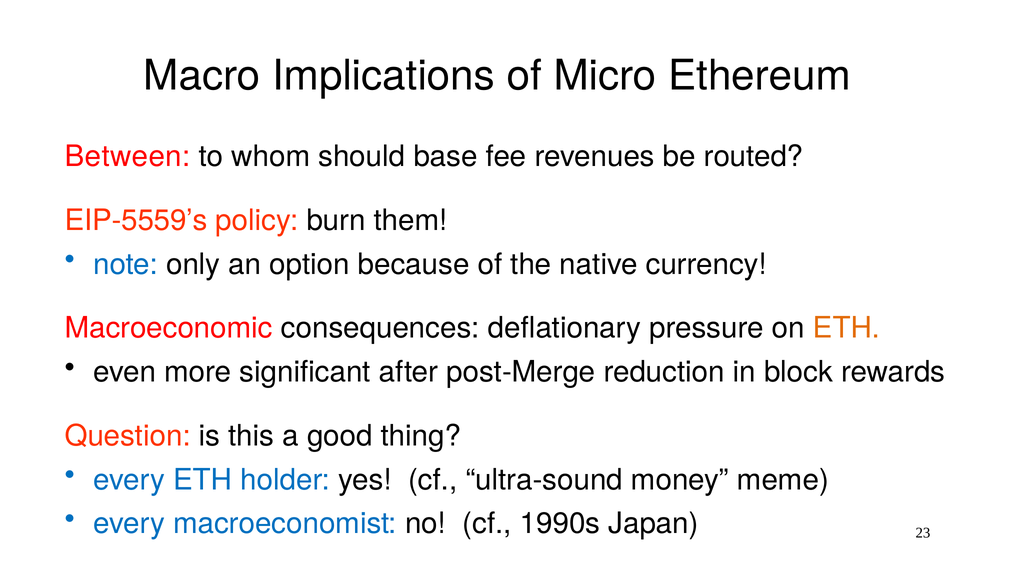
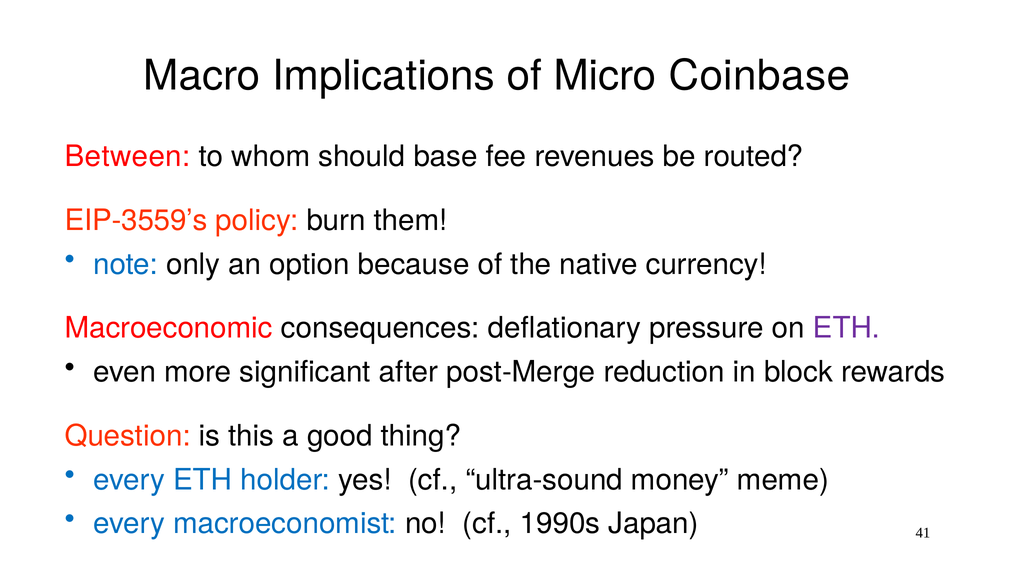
Ethereum: Ethereum -> Coinbase
EIP-5559’s: EIP-5559’s -> EIP-3559’s
ETH at (846, 328) colour: orange -> purple
23: 23 -> 41
